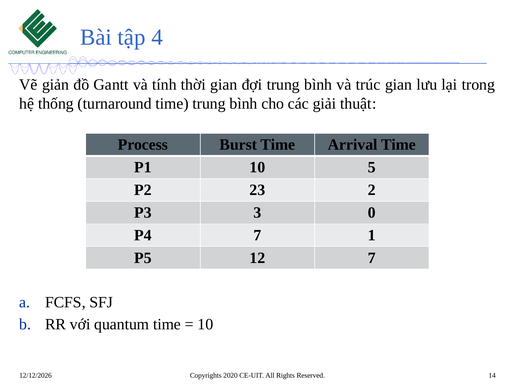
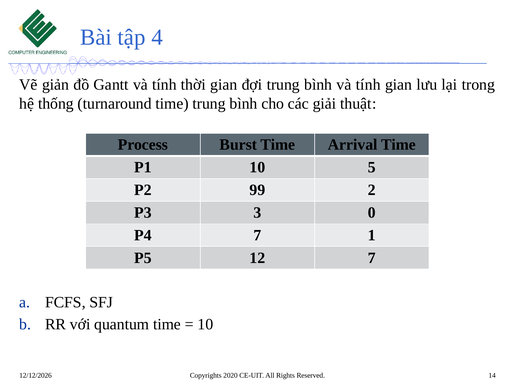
bình và trúc: trúc -> tính
23: 23 -> 99
